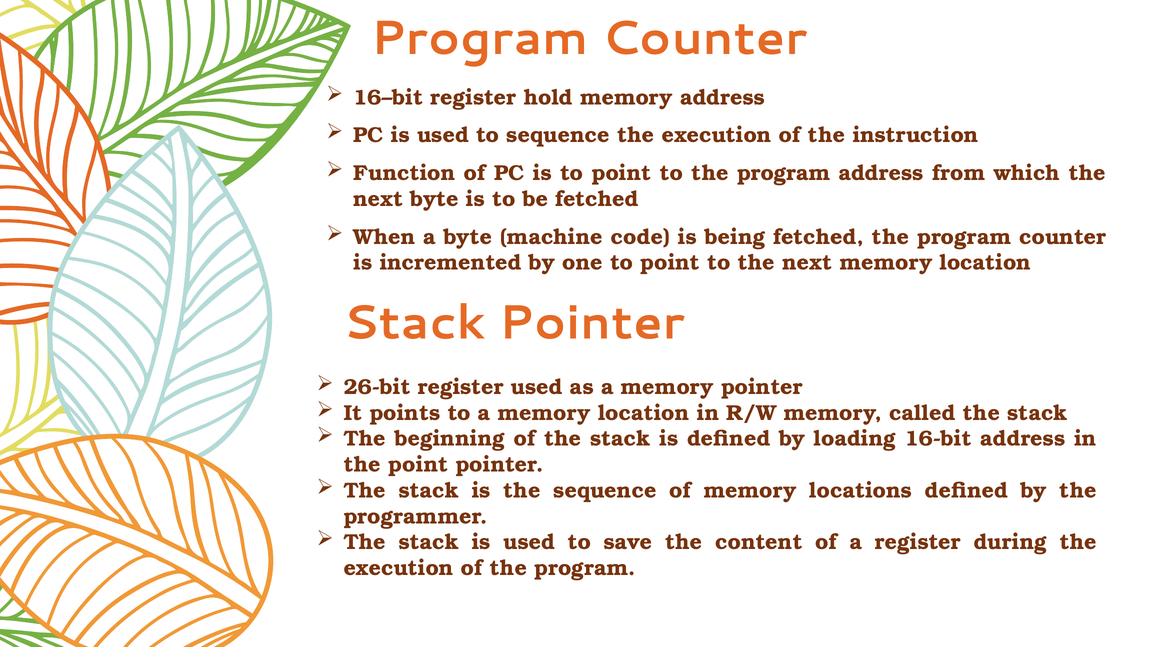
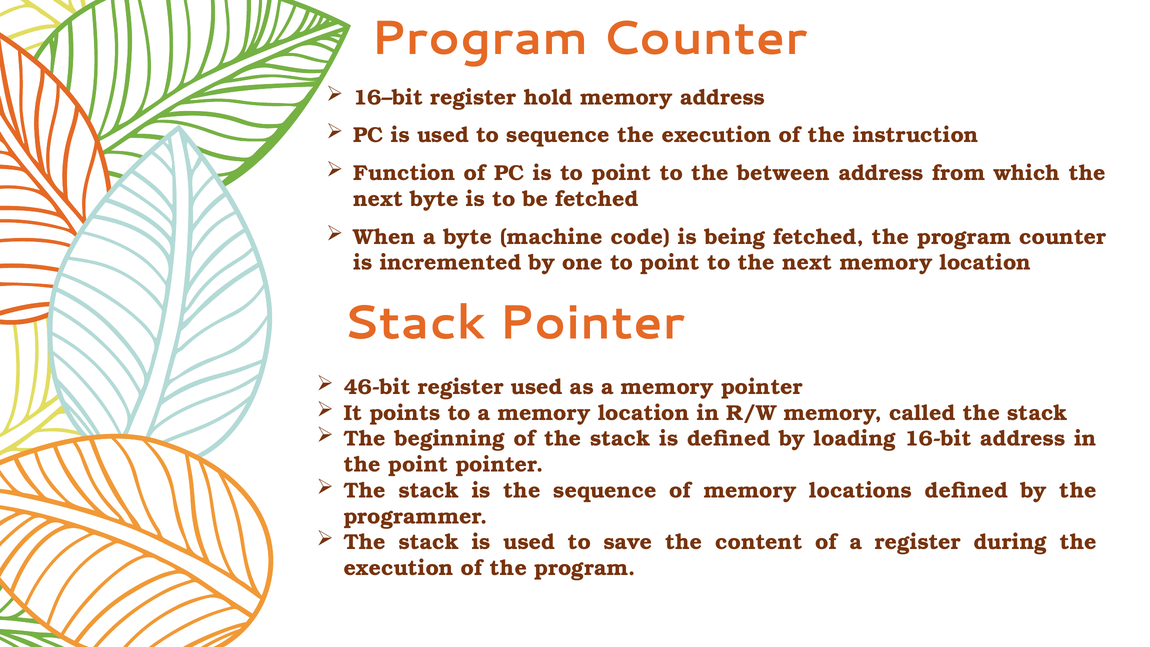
to the program: program -> between
26-bit: 26-bit -> 46-bit
